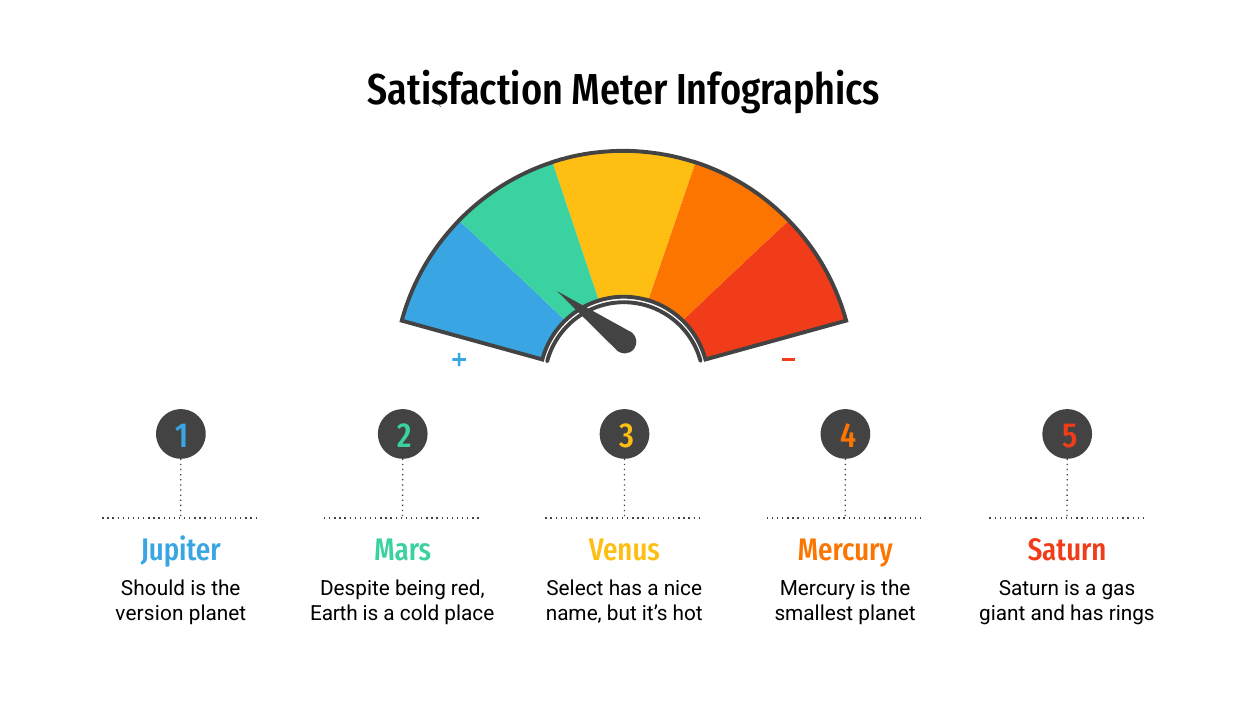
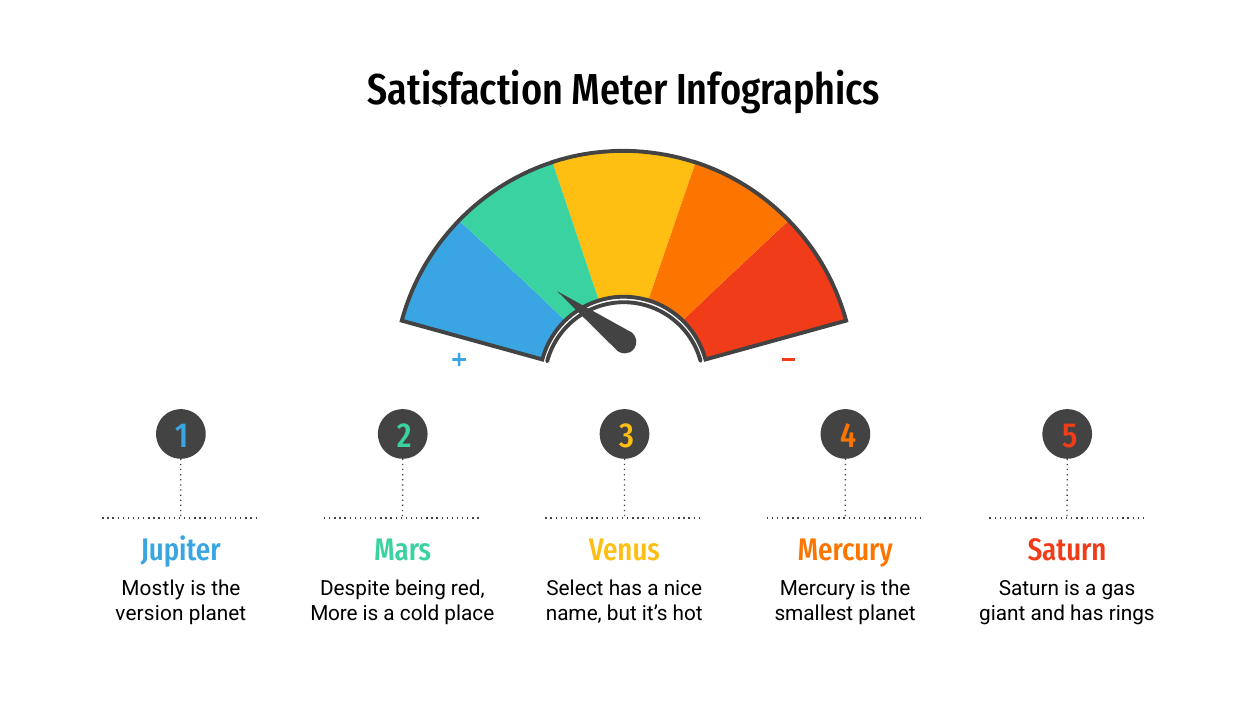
Should: Should -> Mostly
Earth: Earth -> More
